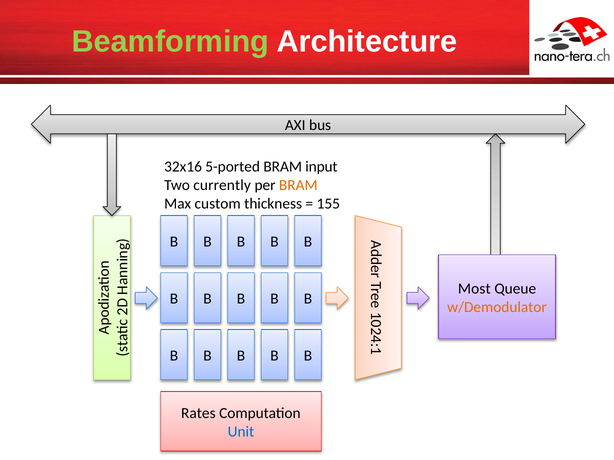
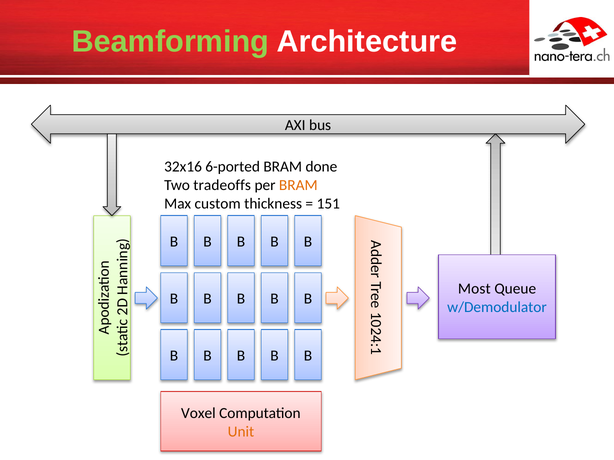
5-ported: 5-ported -> 6-ported
input: input -> done
currently: currently -> tradeoffs
155: 155 -> 151
w/Demodulator colour: orange -> blue
Rates: Rates -> Voxel
Unit colour: blue -> orange
